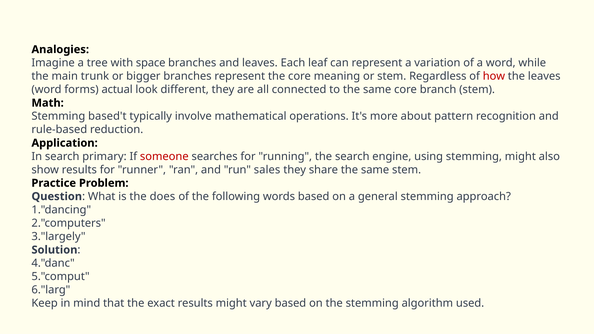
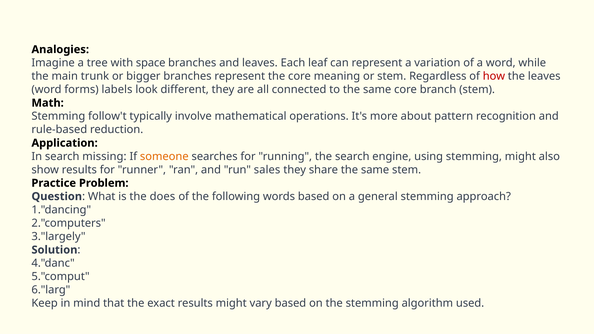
actual: actual -> labels
based't: based't -> follow't
primary: primary -> missing
someone colour: red -> orange
